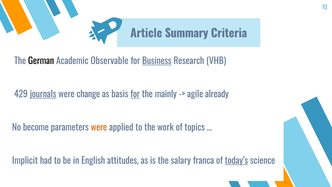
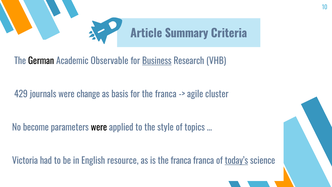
journals underline: present -> none
for at (135, 94) underline: present -> none
mainly at (166, 94): mainly -> franca
already: already -> cluster
were at (99, 127) colour: orange -> black
work: work -> style
Implicit: Implicit -> Victoria
attitudes: attitudes -> resource
is the salary: salary -> franca
